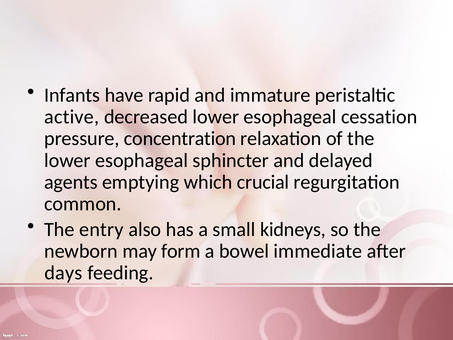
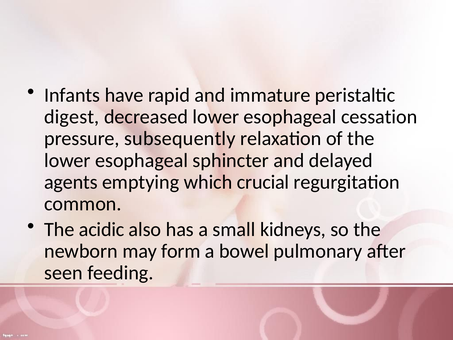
active: active -> digest
concentration: concentration -> subsequently
entry: entry -> acidic
immediate: immediate -> pulmonary
days: days -> seen
